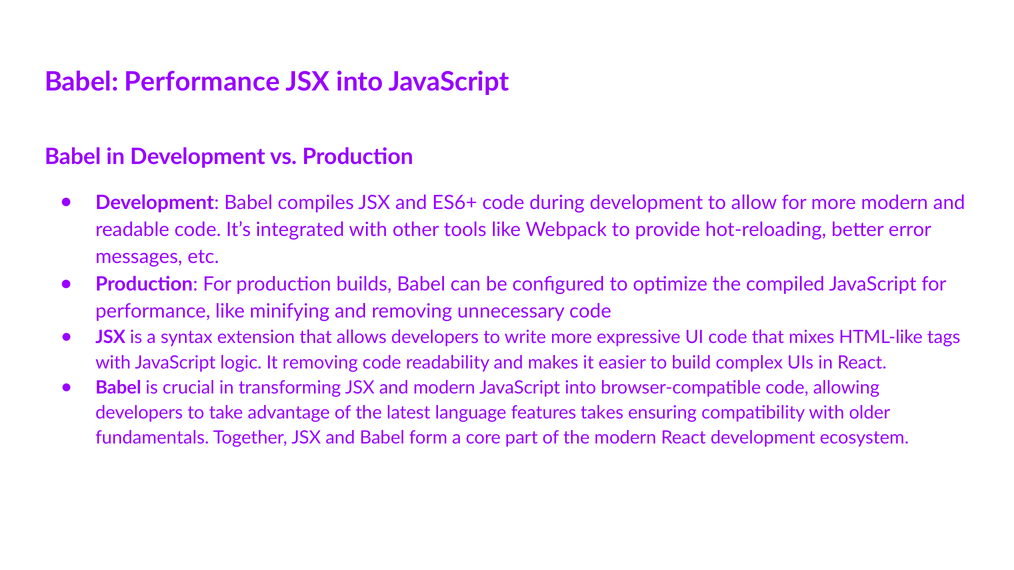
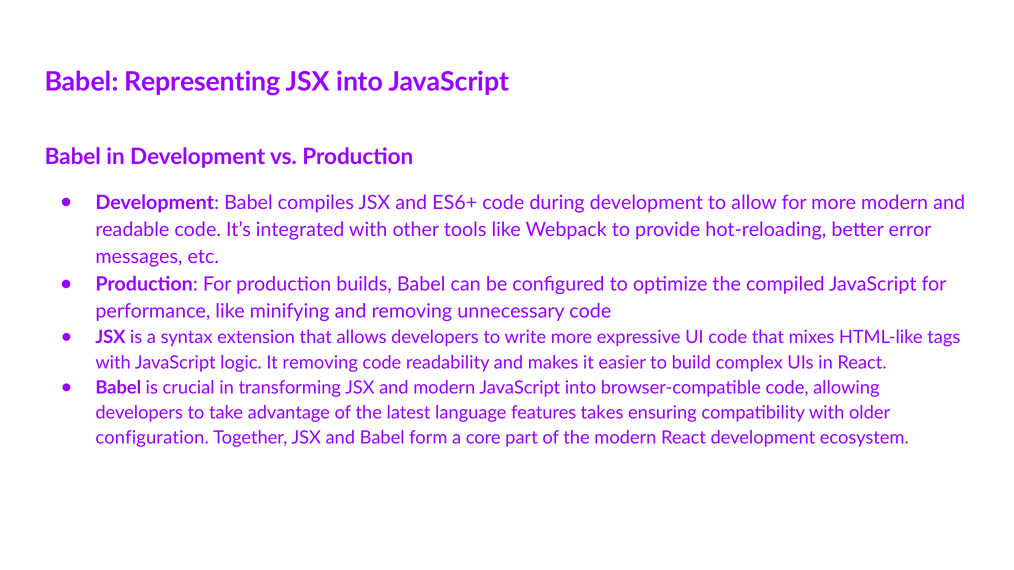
Babel Performance: Performance -> Representing
fundamentals: fundamentals -> configuration
